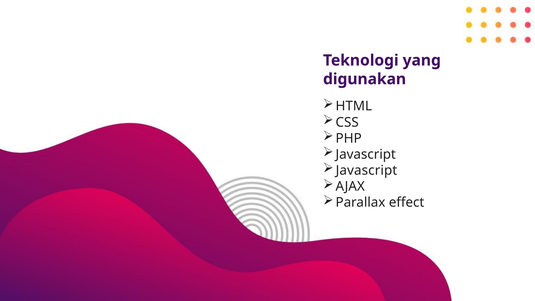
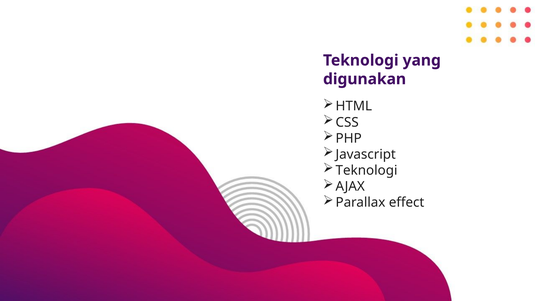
Javascript at (366, 170): Javascript -> Teknologi
